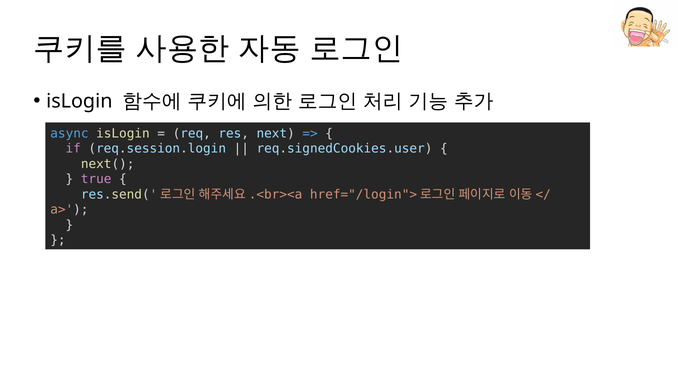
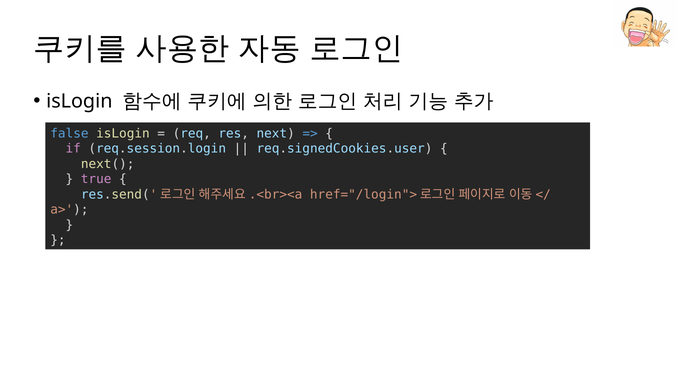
async: async -> false
